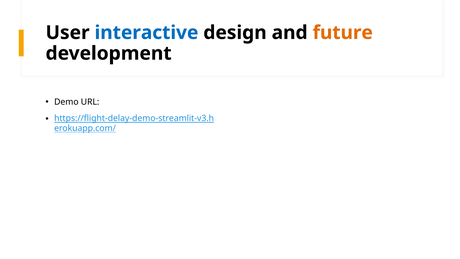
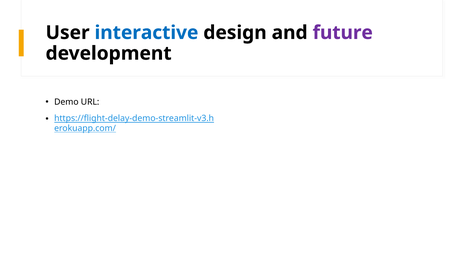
future colour: orange -> purple
